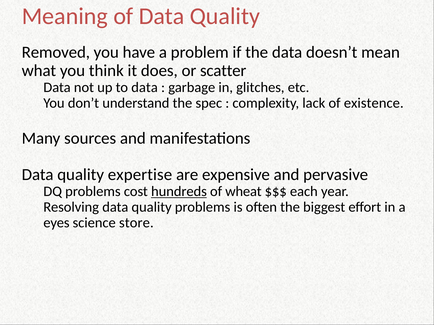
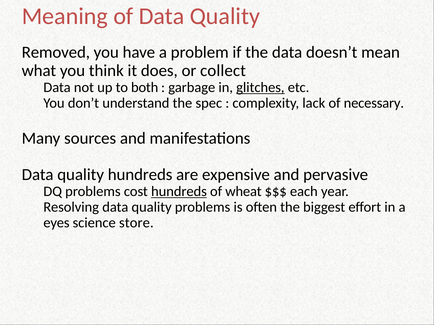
scatter: scatter -> collect
to data: data -> both
glitches underline: none -> present
existence: existence -> necessary
quality expertise: expertise -> hundreds
